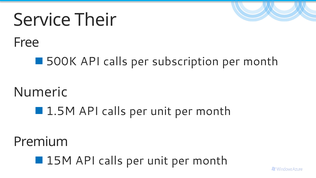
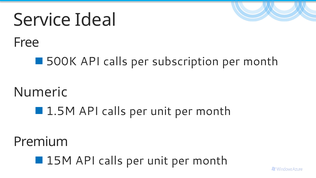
Their: Their -> Ideal
